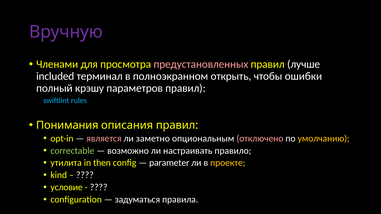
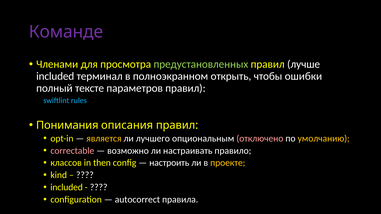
Вручную: Вручную -> Команде
предустановленных colour: pink -> light green
крэшу: крэшу -> тексте
является colour: pink -> yellow
заметно: заметно -> лучшего
correctable colour: light green -> pink
утилита: утилита -> классов
parameter: parameter -> настроить
условие at (67, 188): условие -> included
задуматься: задуматься -> autocorrect
